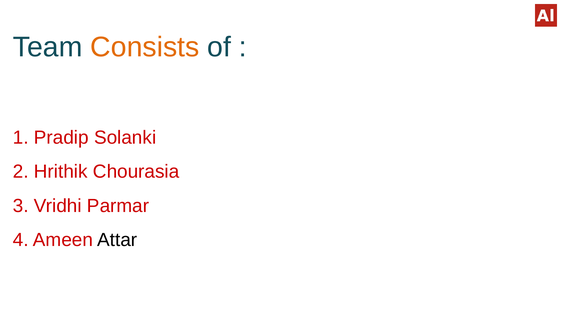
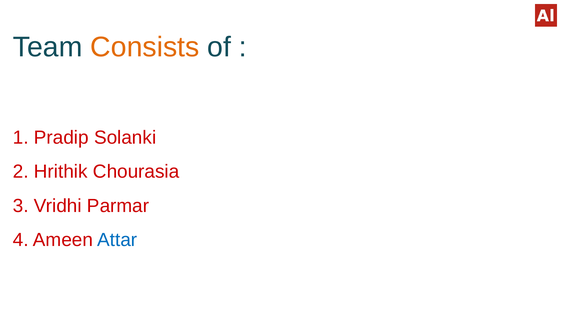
Attar colour: black -> blue
